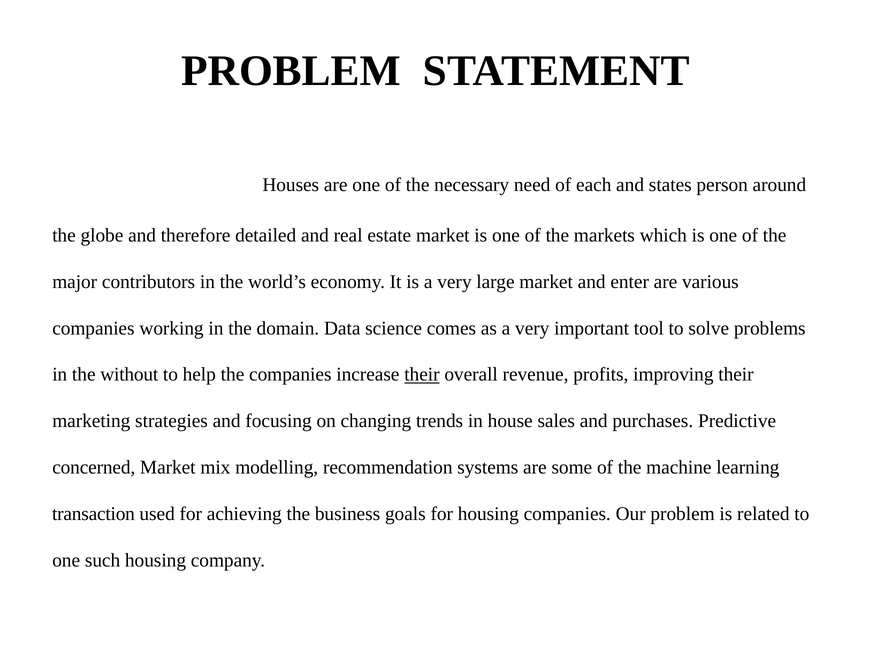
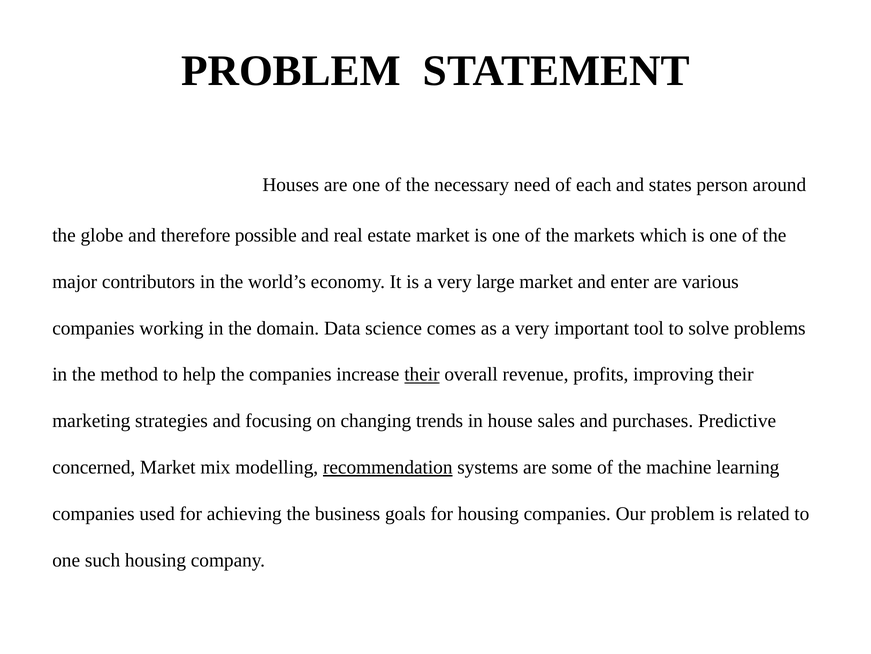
detailed: detailed -> possible
without: without -> method
recommendation underline: none -> present
transaction at (93, 513): transaction -> companies
